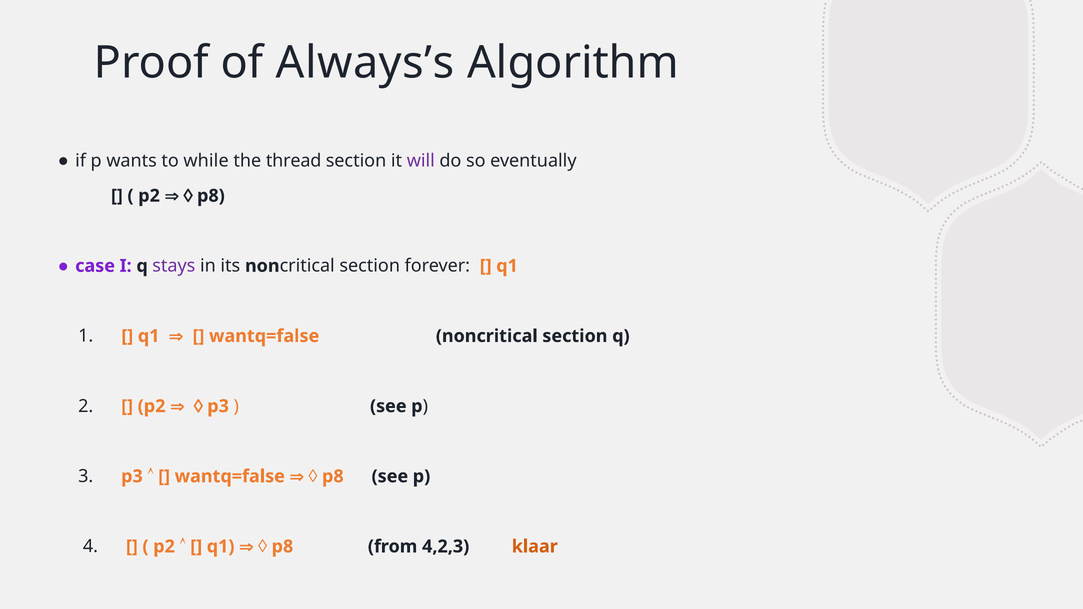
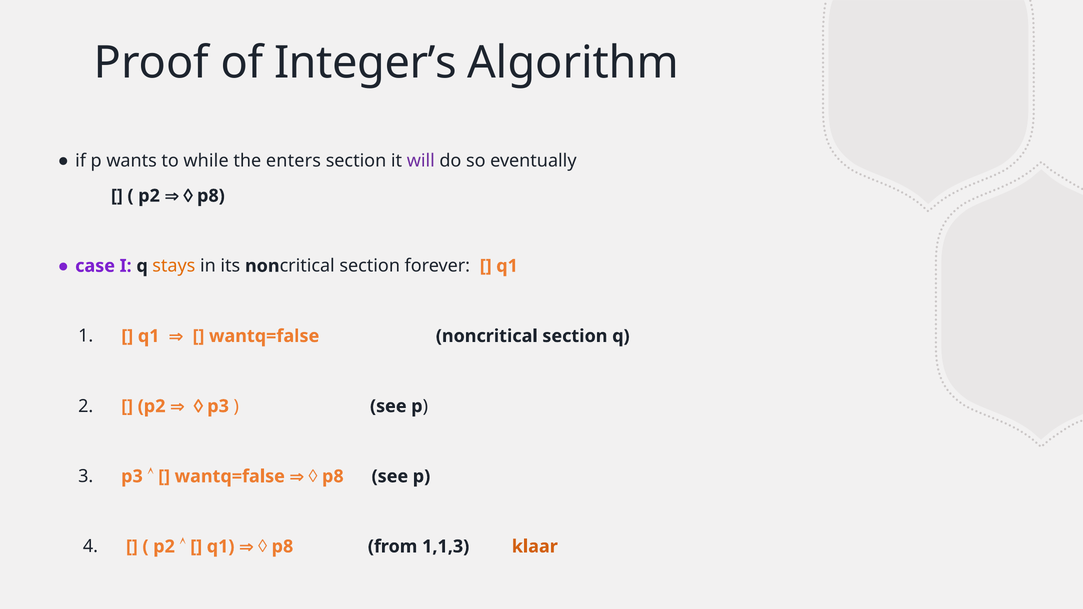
Always’s: Always’s -> Integer’s
thread: thread -> enters
stays colour: purple -> orange
4,2,3: 4,2,3 -> 1,1,3
